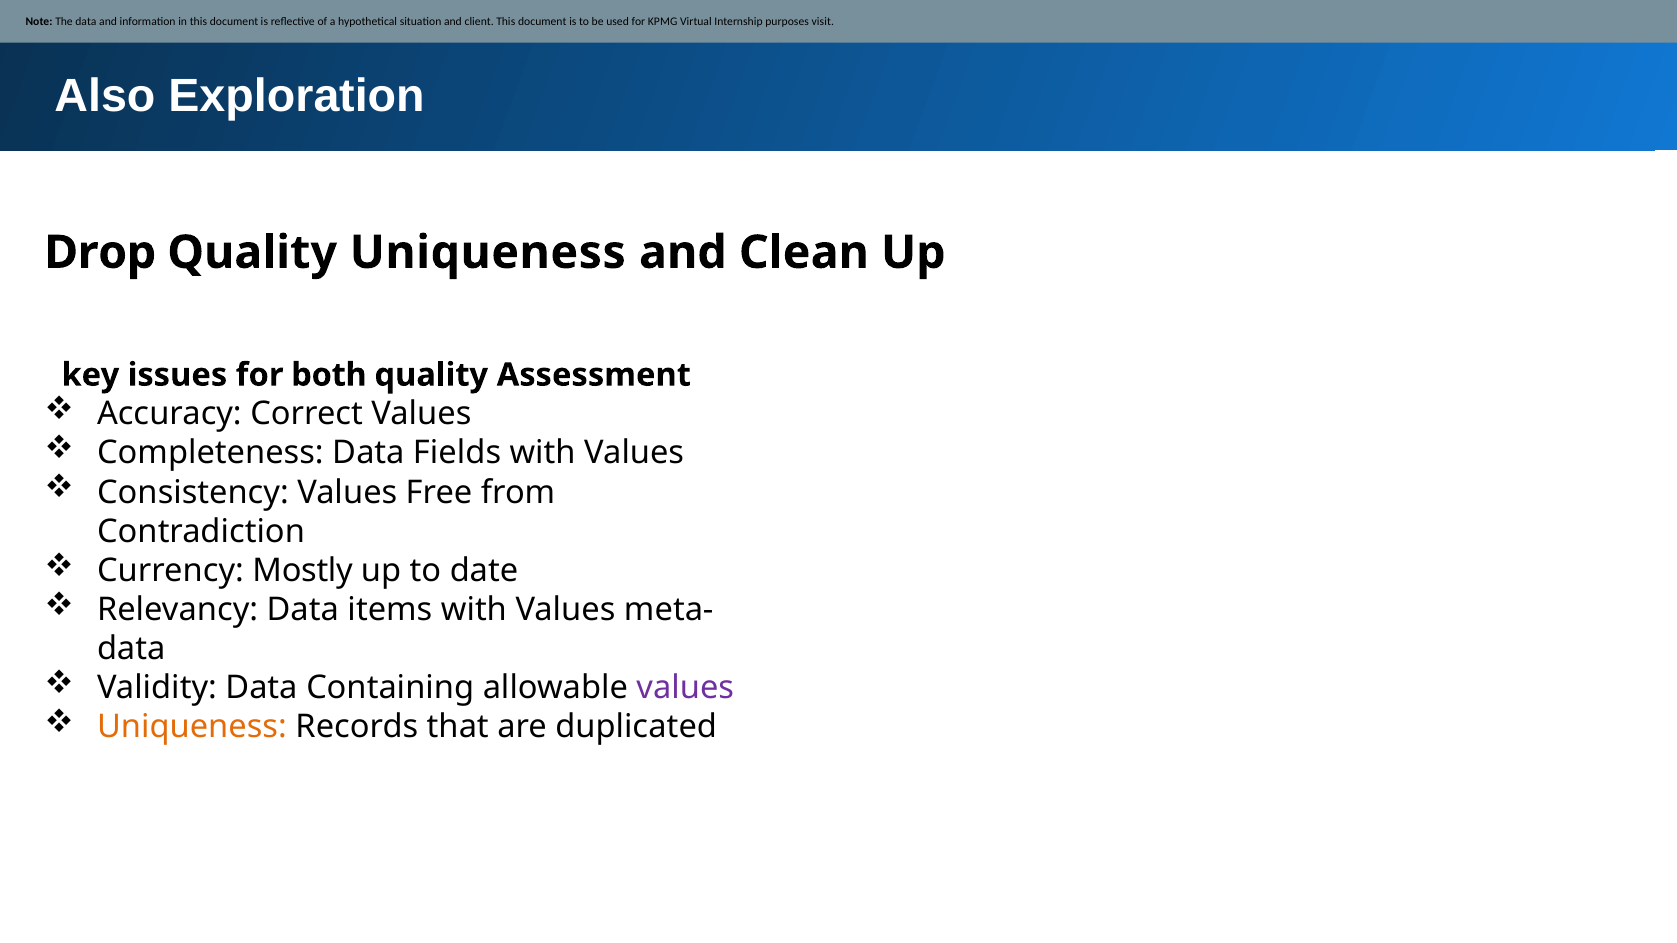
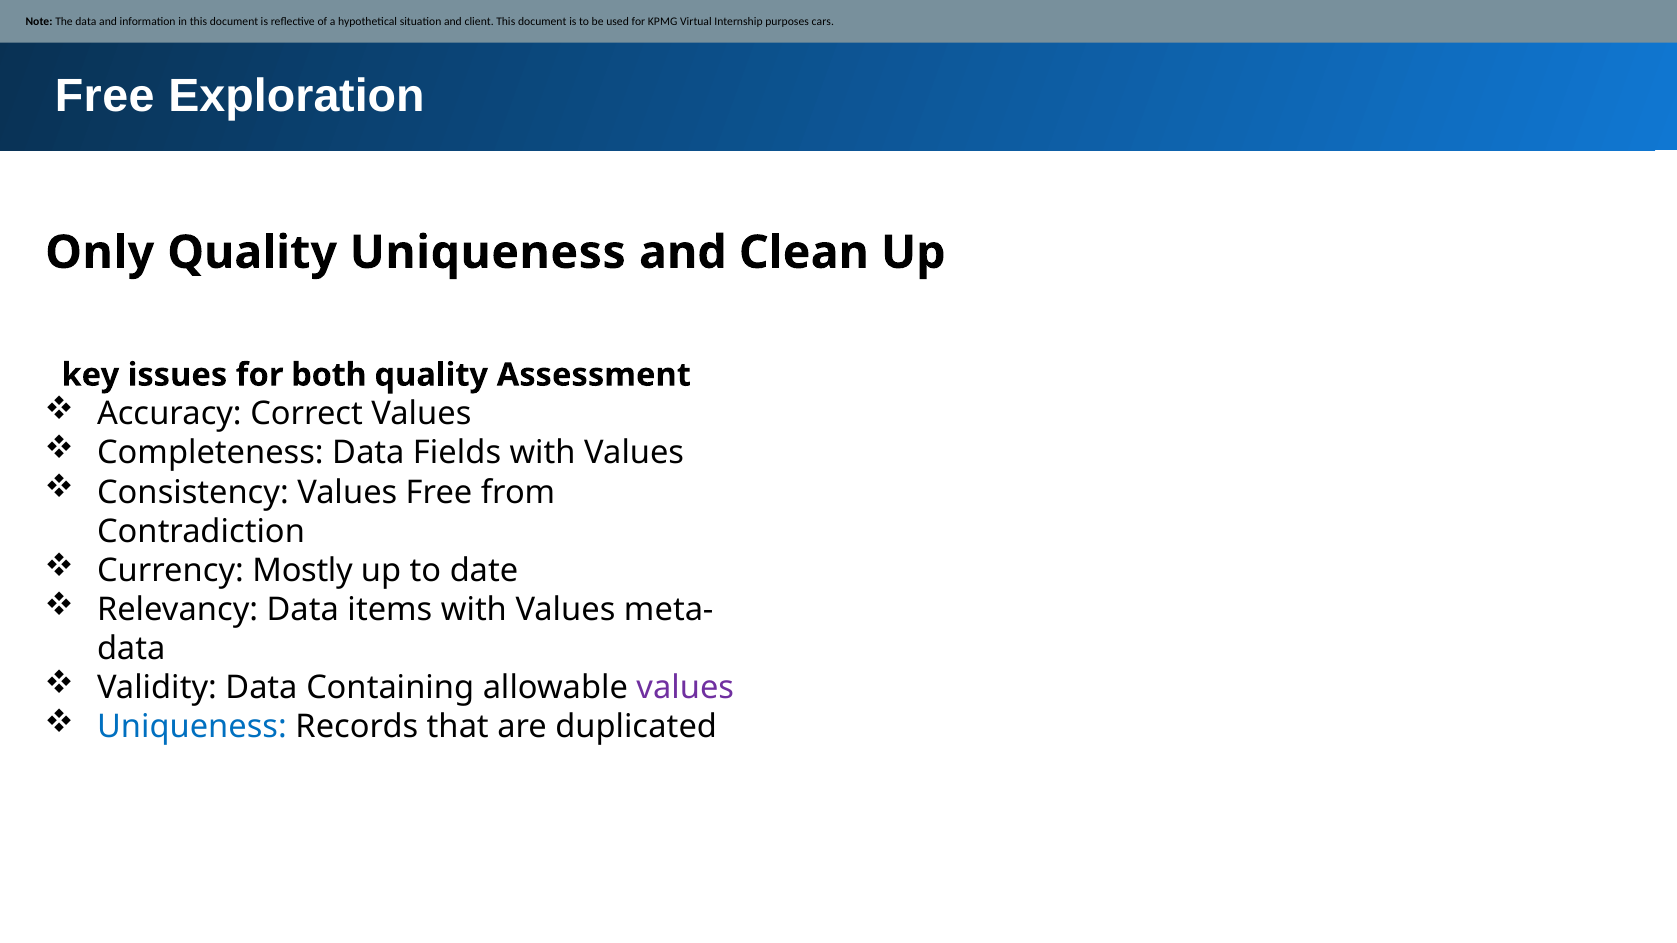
visit: visit -> cars
Also at (105, 96): Also -> Free
Drop: Drop -> Only
Uniqueness at (192, 727) colour: orange -> blue
